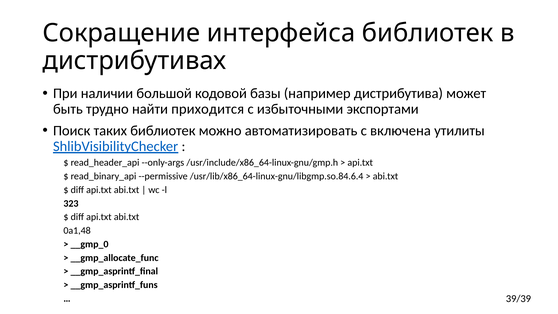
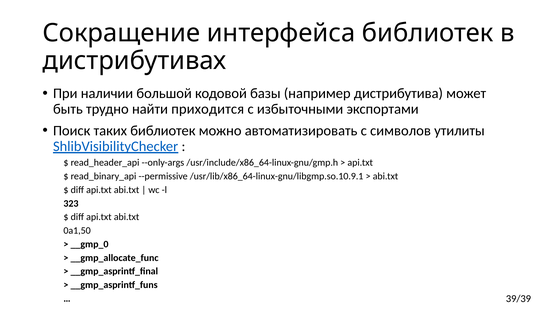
включена: включена -> символов
/usr/lib/x86_64-linux-gnu/libgmp.so.84.6.4: /usr/lib/x86_64-linux-gnu/libgmp.so.84.6.4 -> /usr/lib/x86_64-linux-gnu/libgmp.so.10.9.1
0a1,48: 0a1,48 -> 0a1,50
